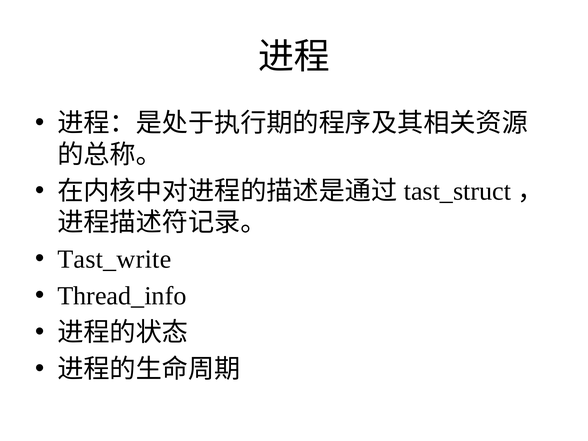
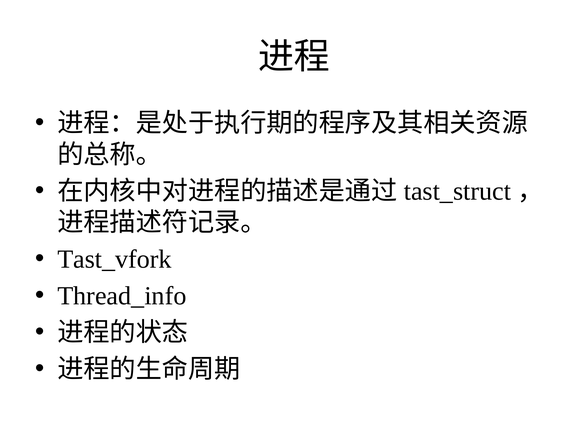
Tast_write: Tast_write -> Tast_vfork
